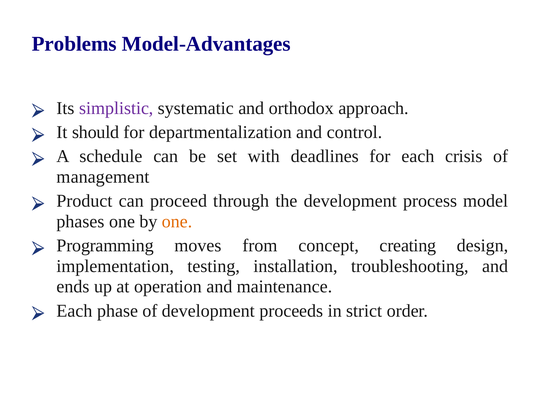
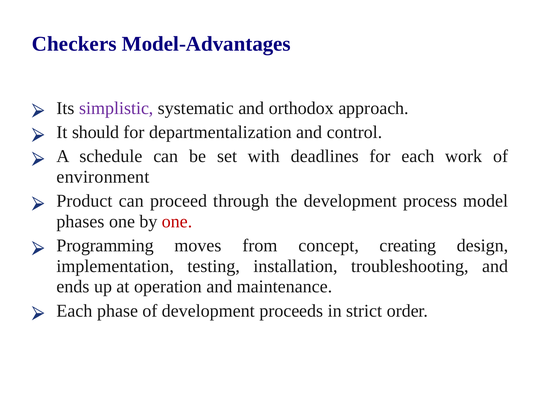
Problems: Problems -> Checkers
crisis: crisis -> work
management: management -> environment
one at (177, 222) colour: orange -> red
